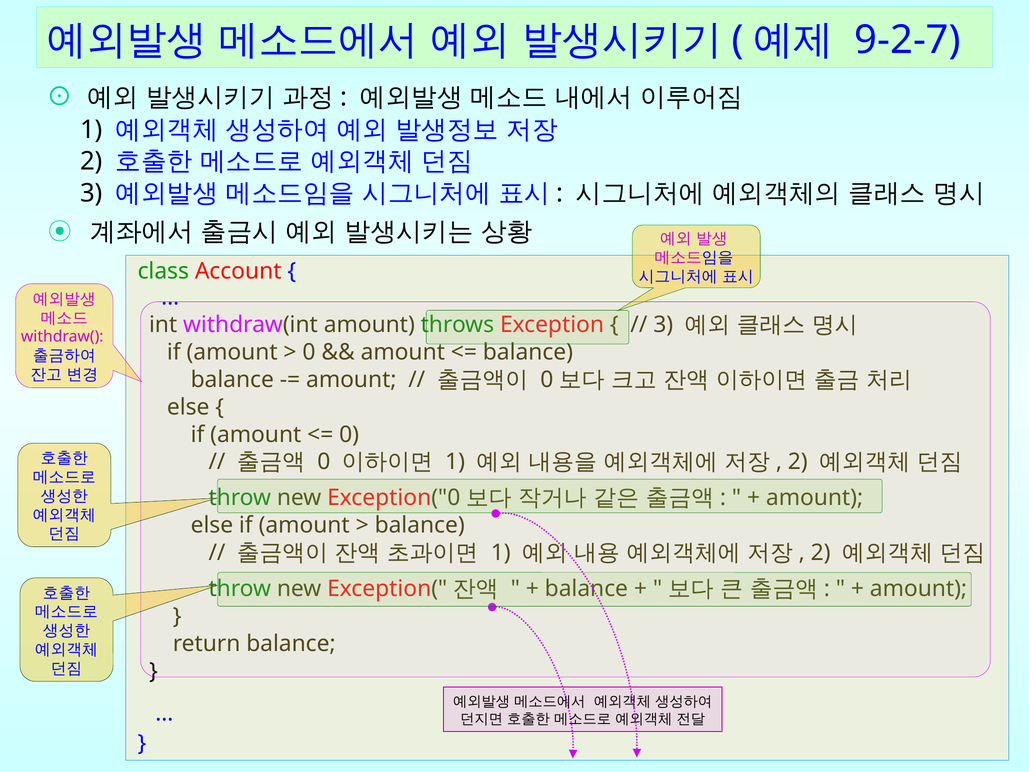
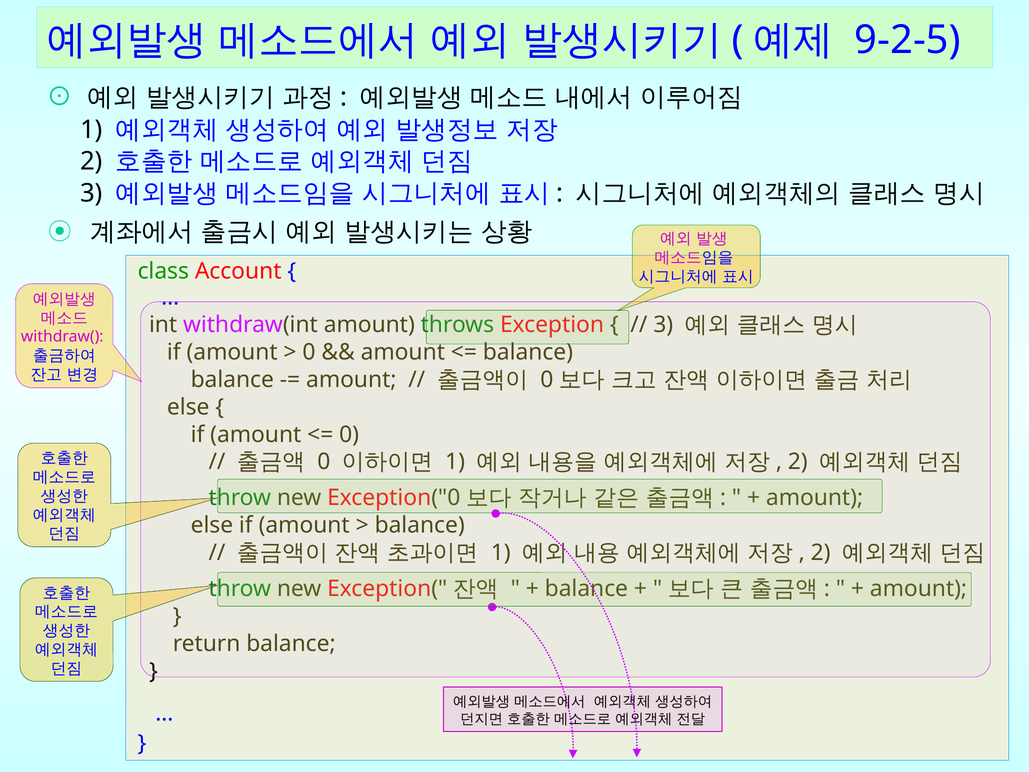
9-2-7: 9-2-7 -> 9-2-5
